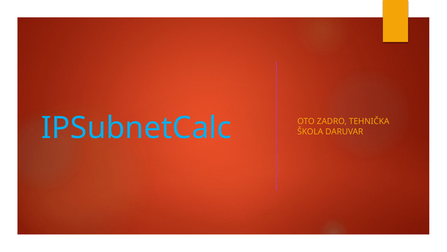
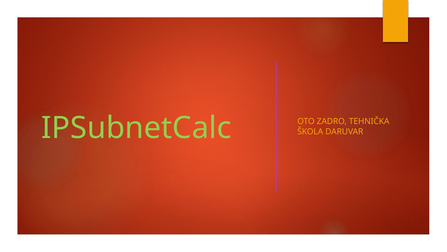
IPSubnetCalc colour: light blue -> light green
